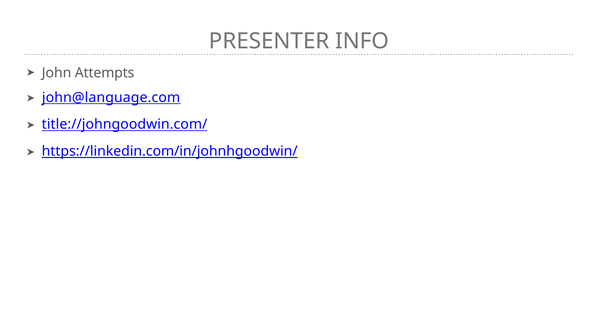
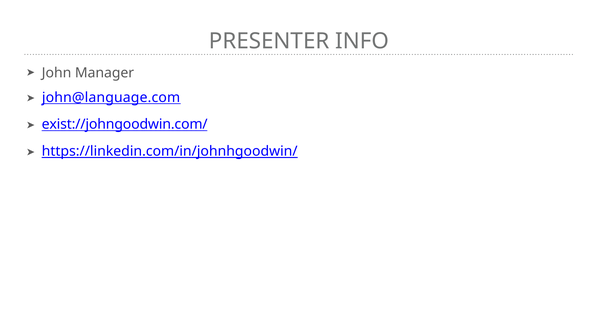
Attempts: Attempts -> Manager
title://johngoodwin.com/: title://johngoodwin.com/ -> exist://johngoodwin.com/
